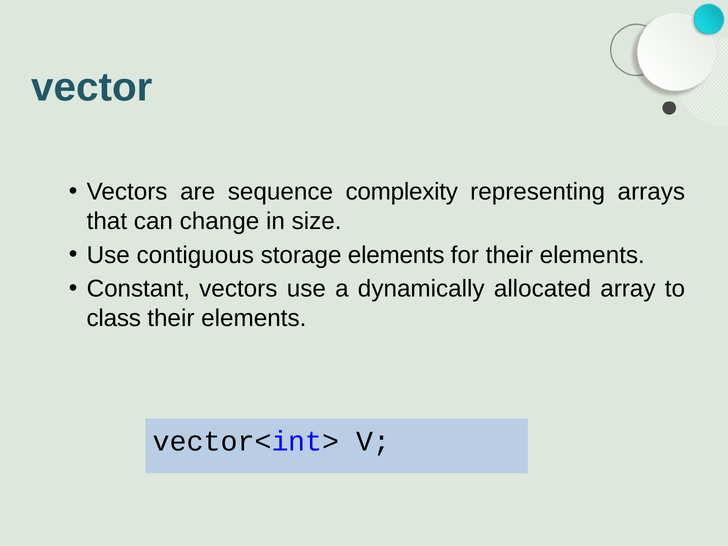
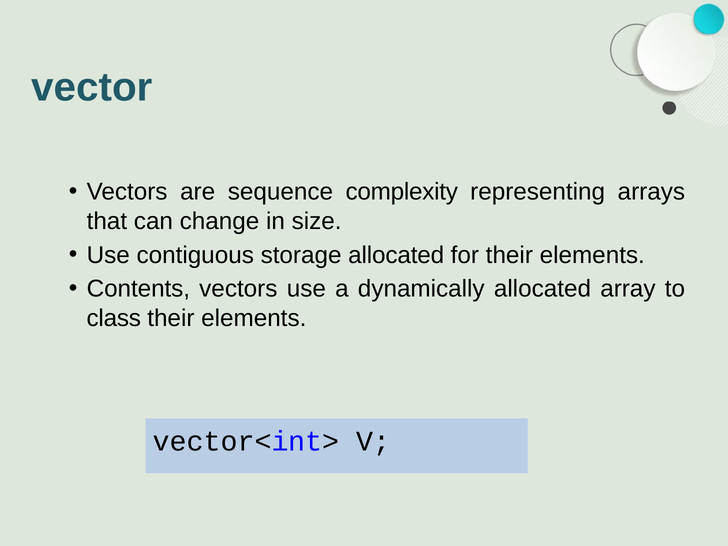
storage elements: elements -> allocated
Constant: Constant -> Contents
